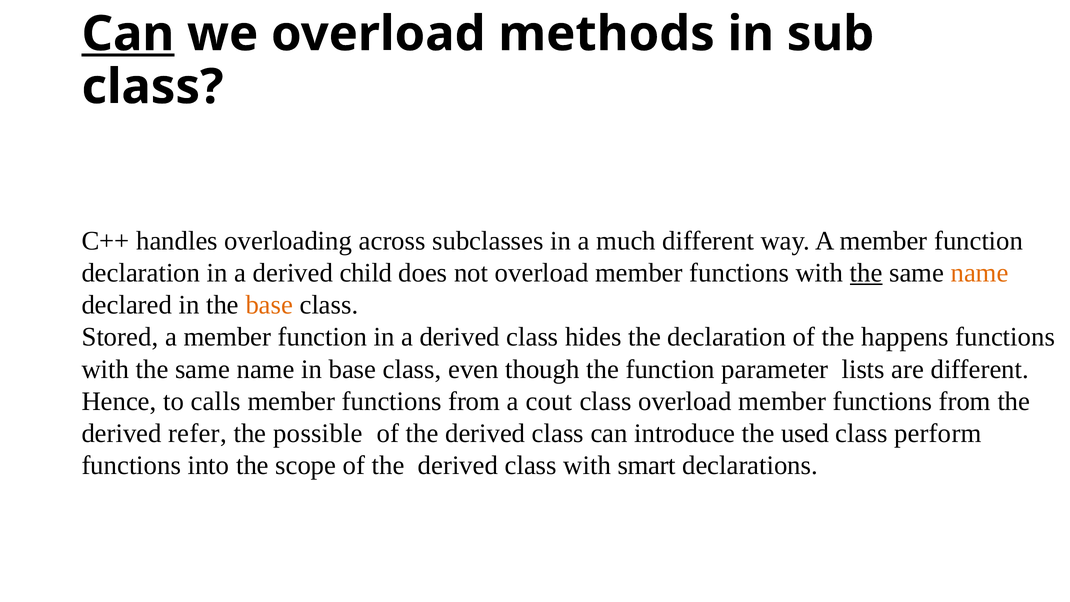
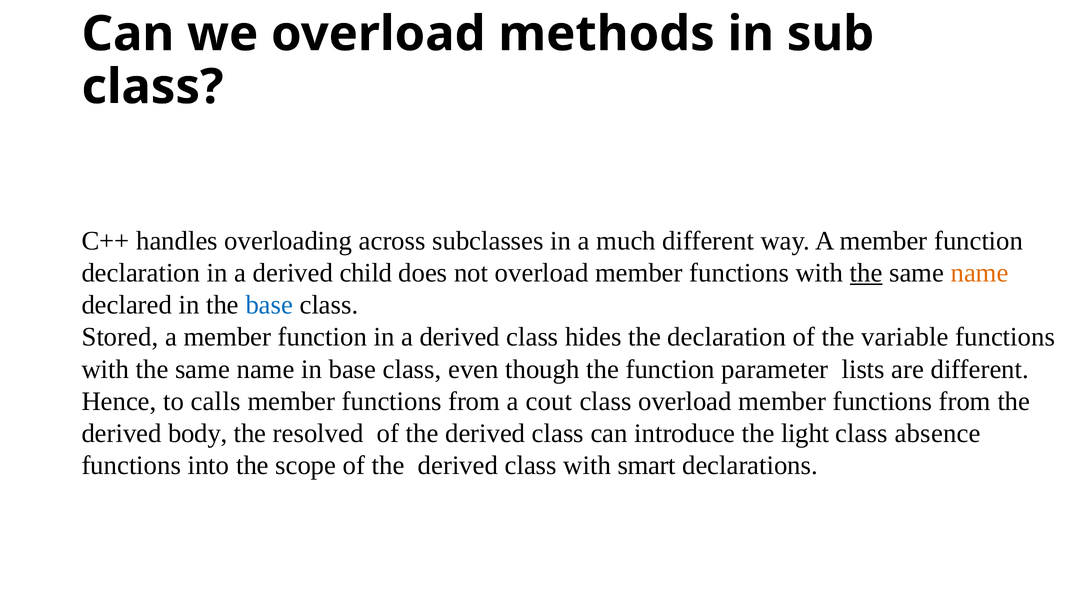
Can at (128, 34) underline: present -> none
base at (269, 305) colour: orange -> blue
happens: happens -> variable
refer: refer -> body
possible: possible -> resolved
used: used -> light
perform: perform -> absence
